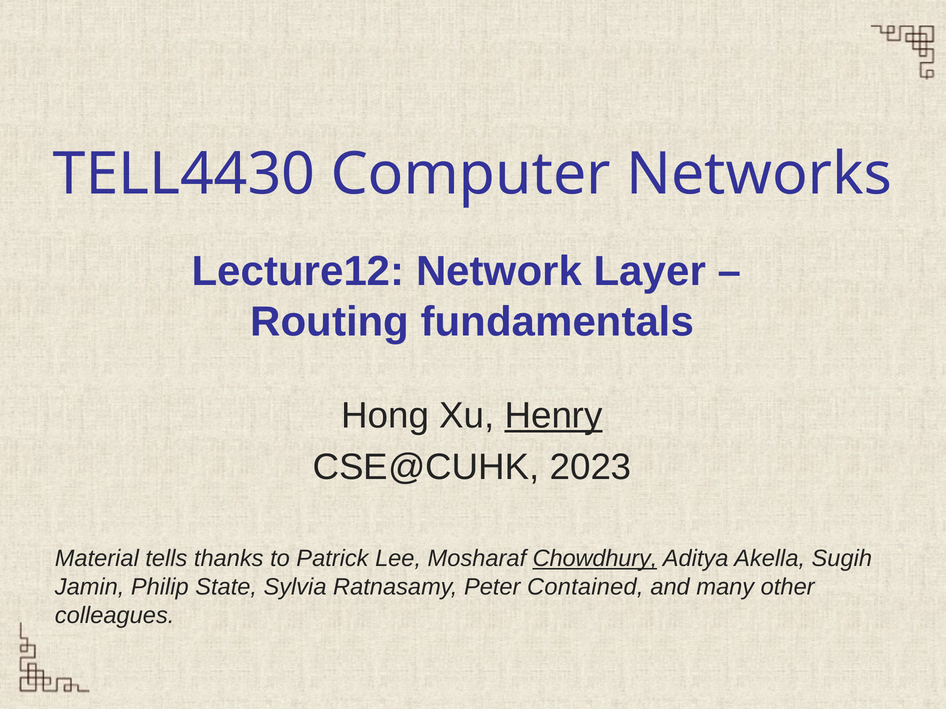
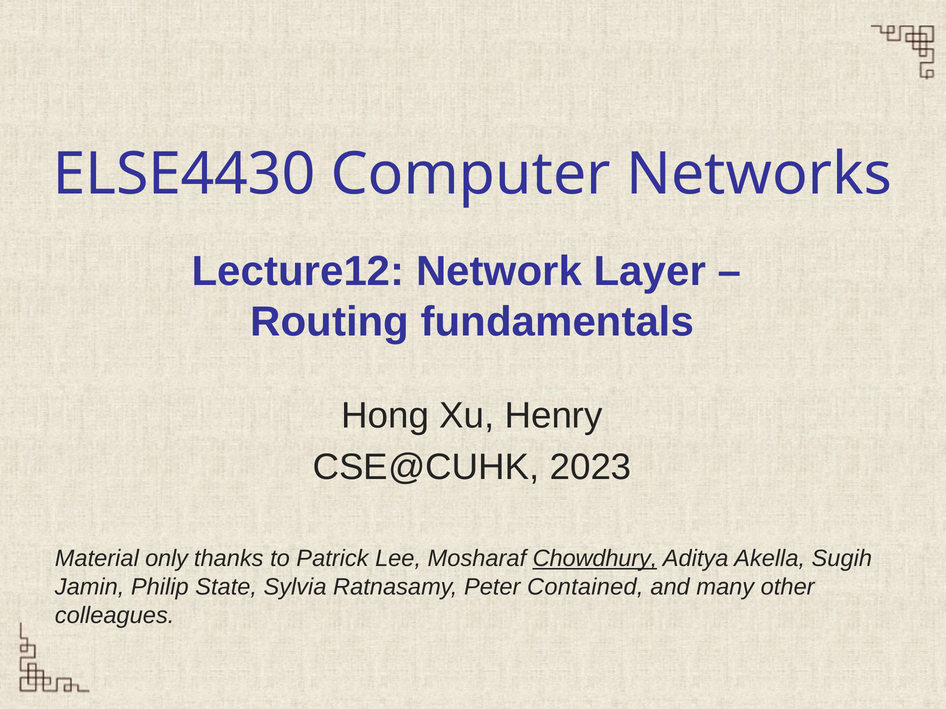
TELL4430: TELL4430 -> ELSE4430
Henry underline: present -> none
tells: tells -> only
